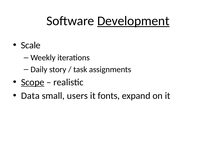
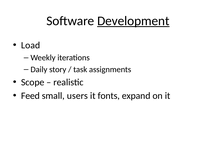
Scale: Scale -> Load
Scope underline: present -> none
Data: Data -> Feed
